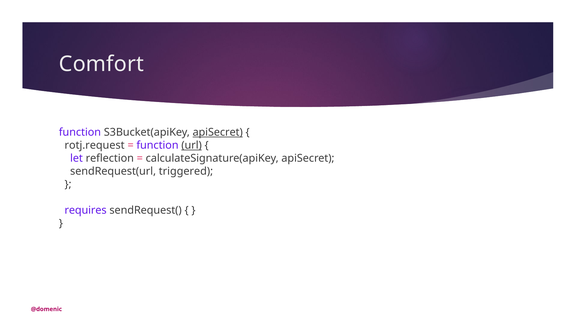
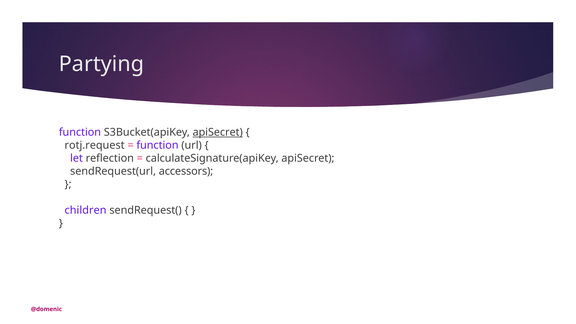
Comfort: Comfort -> Partying
url underline: present -> none
triggered: triggered -> accessors
requires: requires -> children
